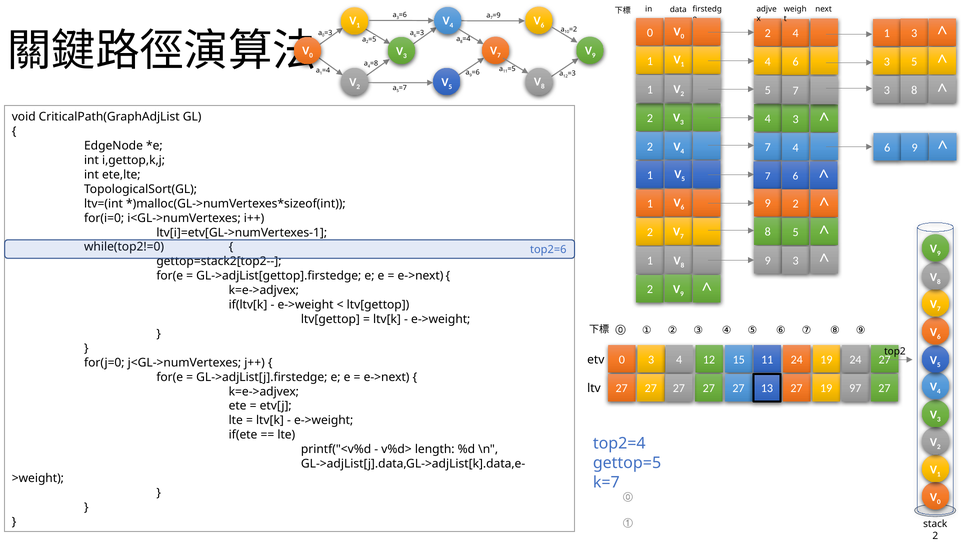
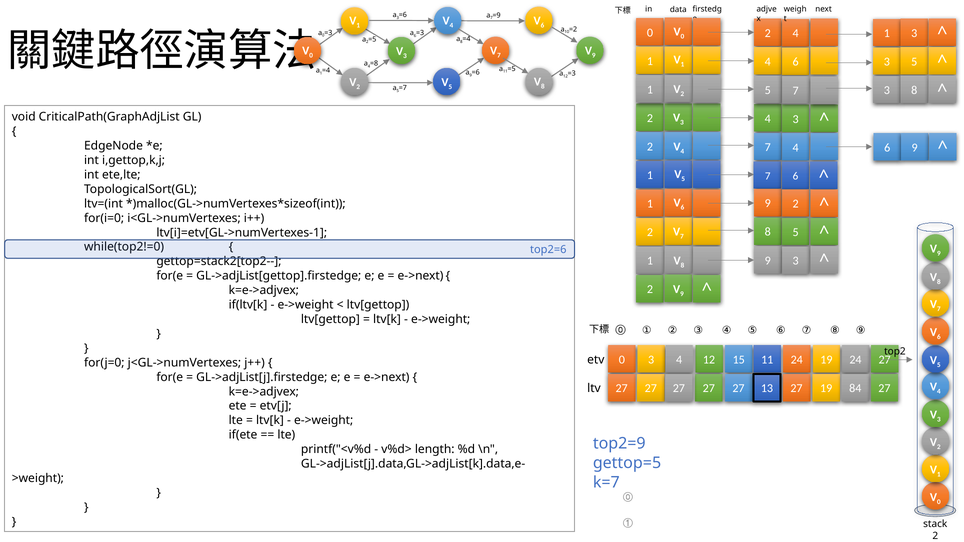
97: 97 -> 84
top2=4: top2=4 -> top2=9
